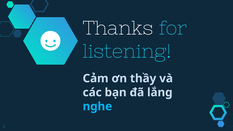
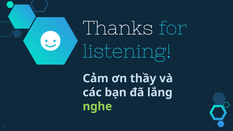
nghe colour: light blue -> light green
